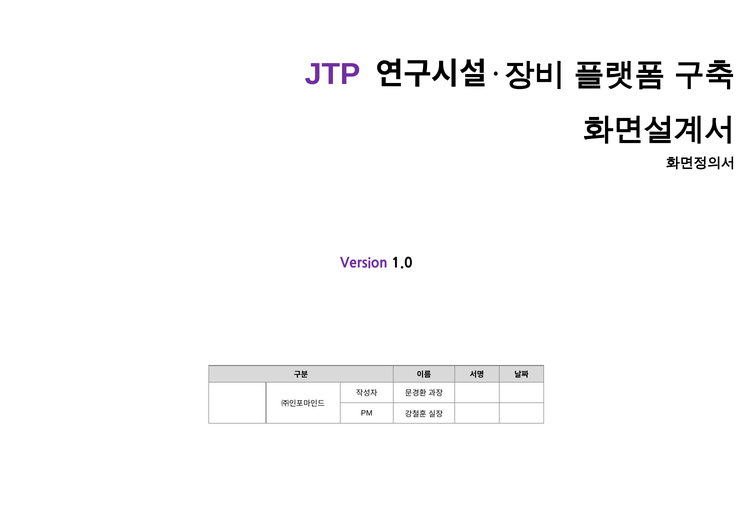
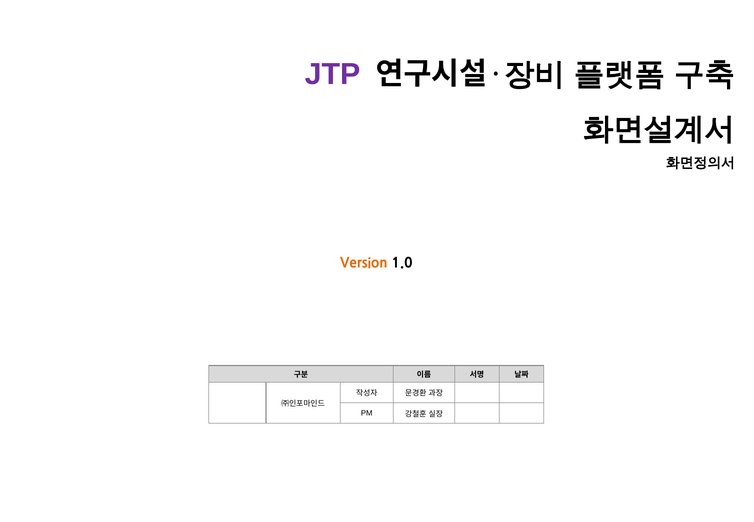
Version colour: purple -> orange
